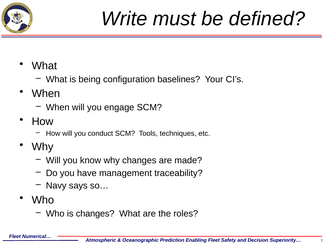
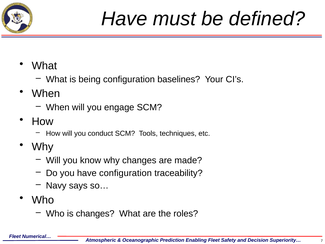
Write at (124, 19): Write -> Have
have management: management -> configuration
